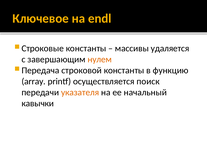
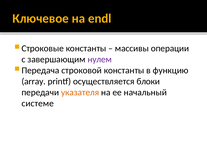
удаляется: удаляется -> операции
нулем colour: orange -> purple
поиск: поиск -> блоки
кавычки: кавычки -> системе
